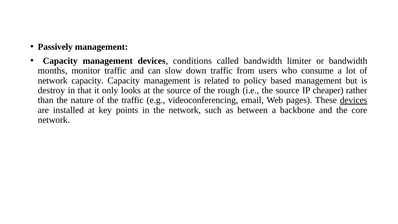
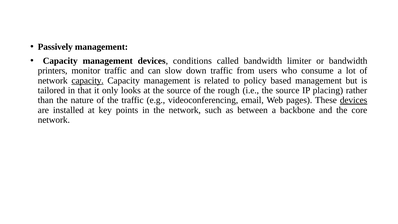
months: months -> printers
capacity at (88, 80) underline: none -> present
destroy: destroy -> tailored
cheaper: cheaper -> placing
